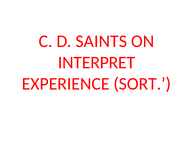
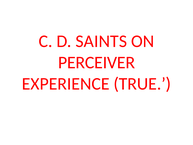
INTERPRET: INTERPRET -> PERCEIVER
SORT: SORT -> TRUE
